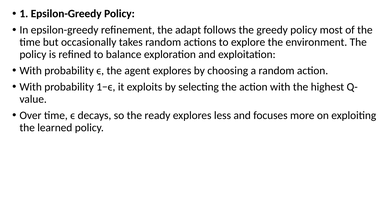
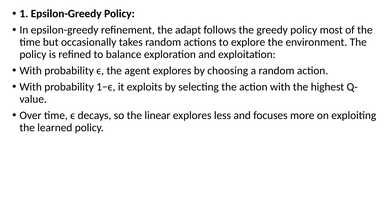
ready: ready -> linear
